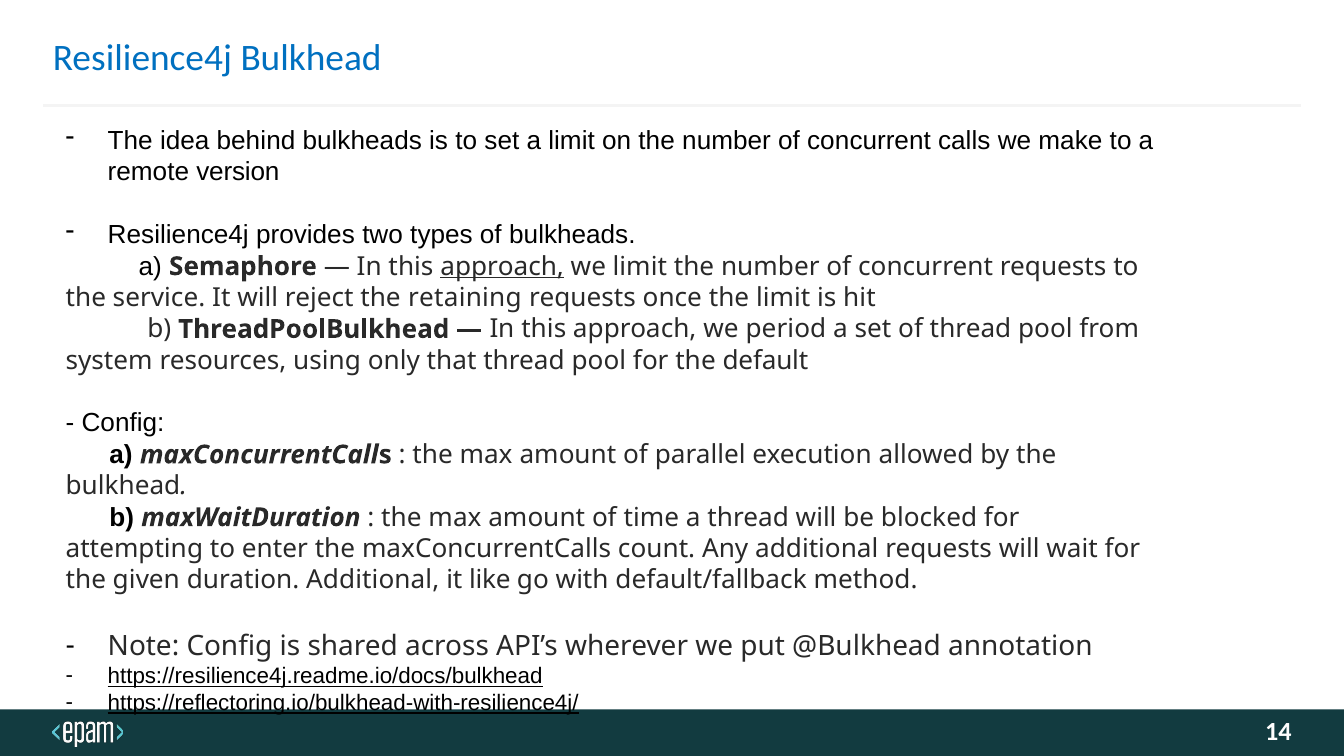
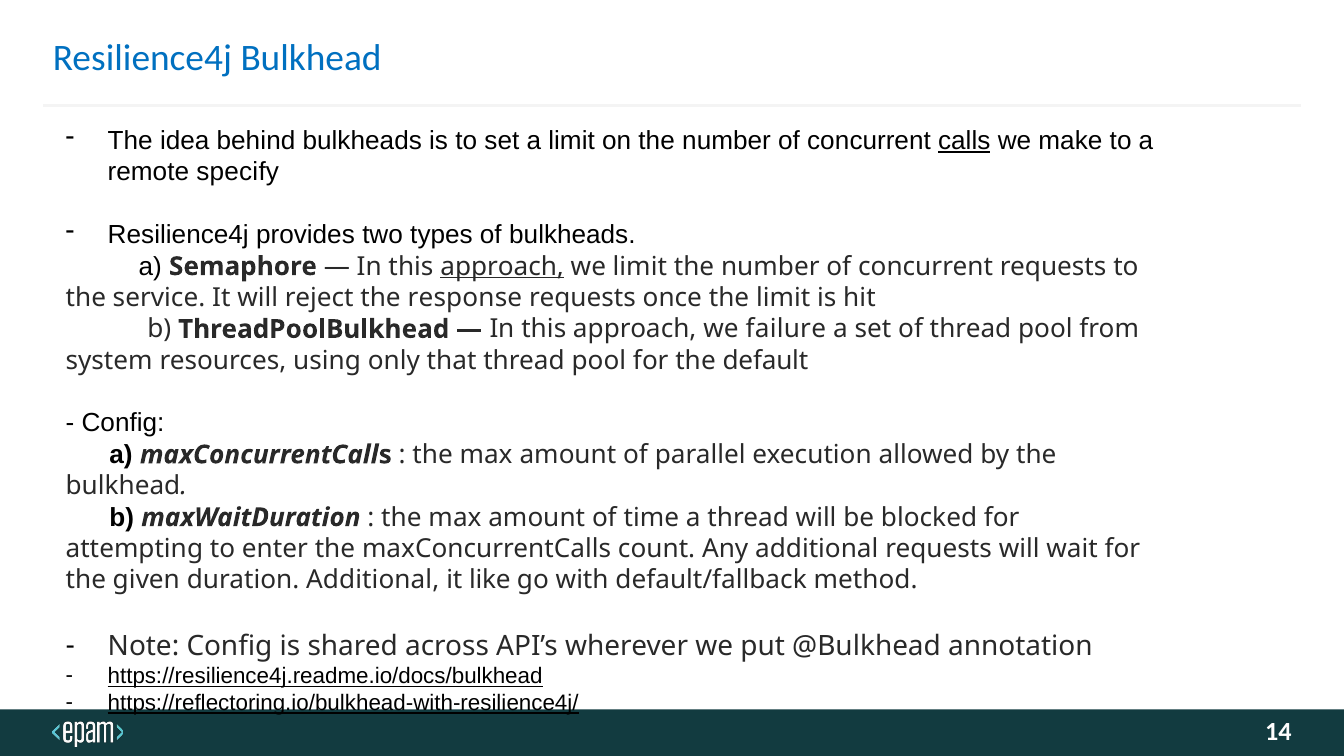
calls underline: none -> present
version: version -> specify
retaining: retaining -> response
period: period -> failure
